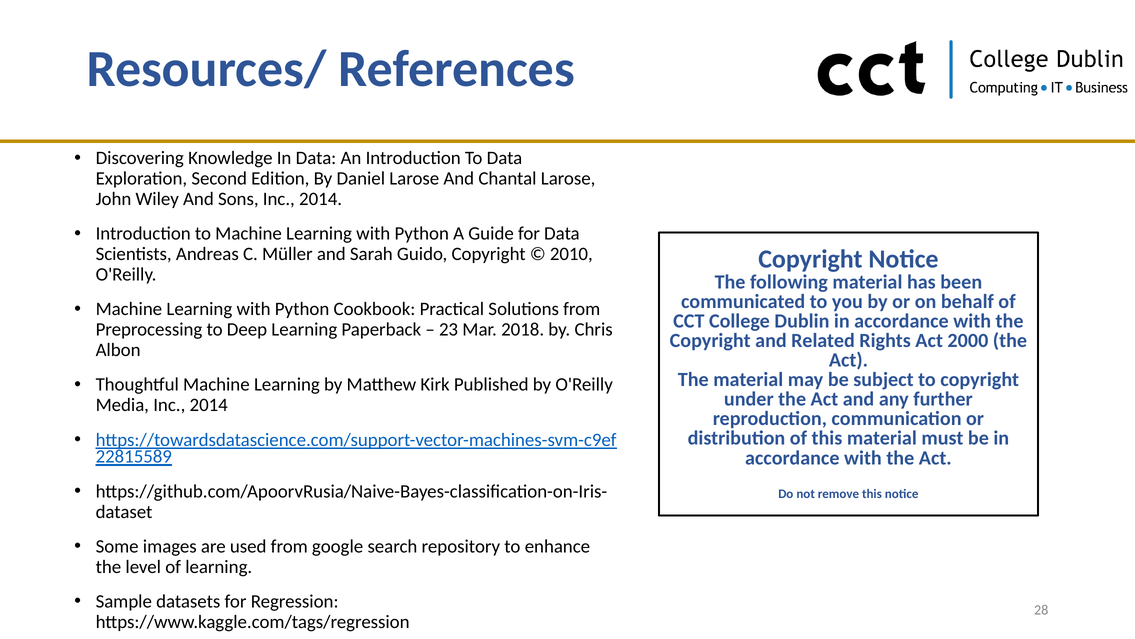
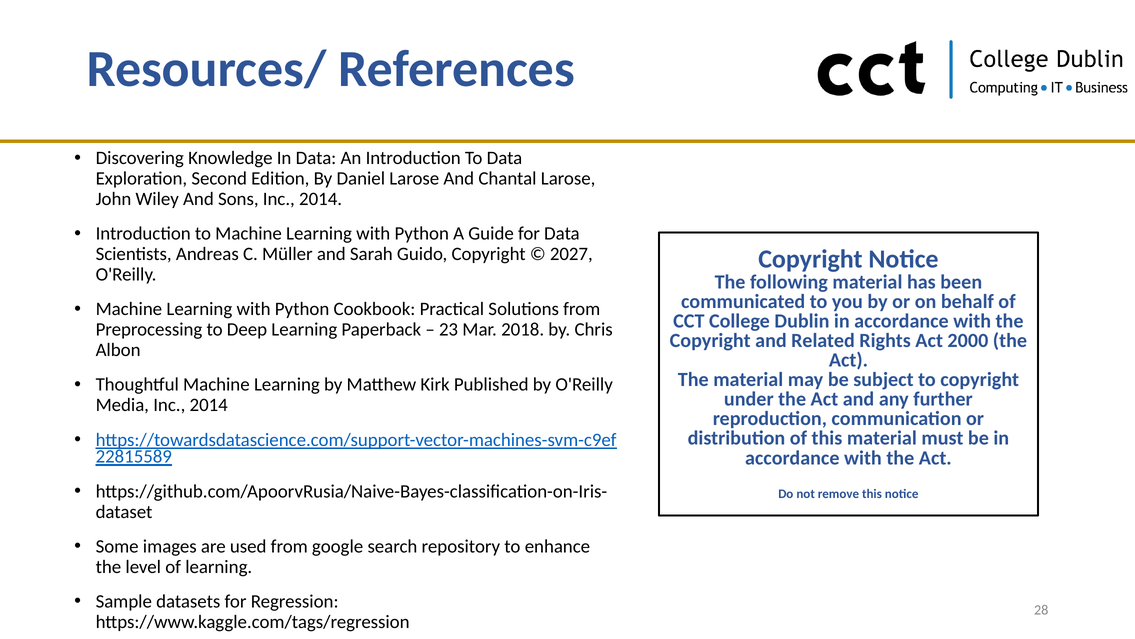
2010: 2010 -> 2027
